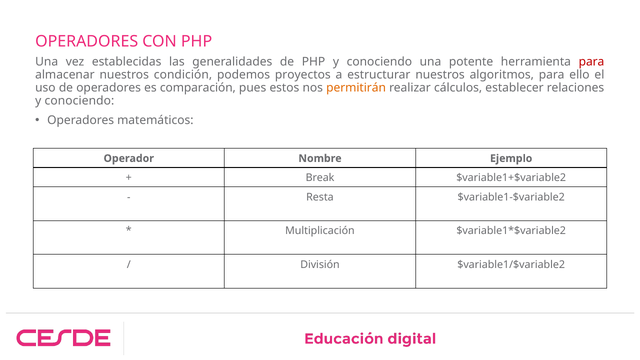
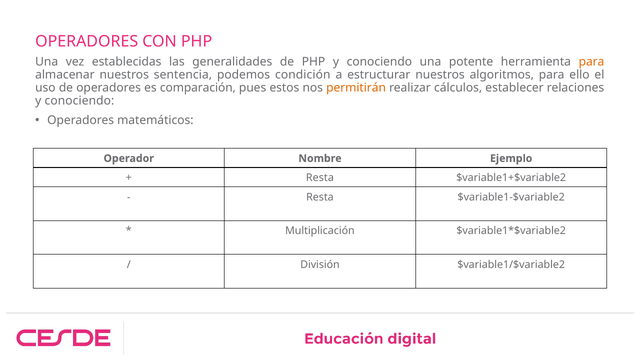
para at (591, 62) colour: red -> orange
condición: condición -> sentencia
proyectos: proyectos -> condición
Break at (320, 178): Break -> Resta
